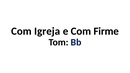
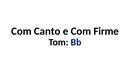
Igreja: Igreja -> Canto
